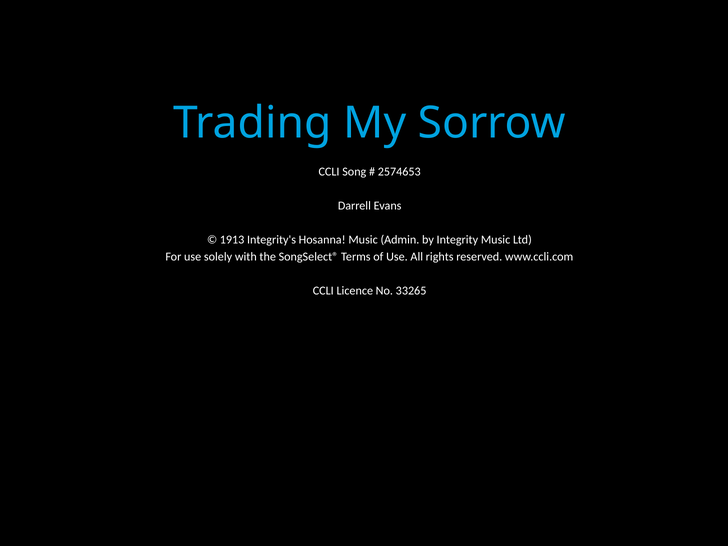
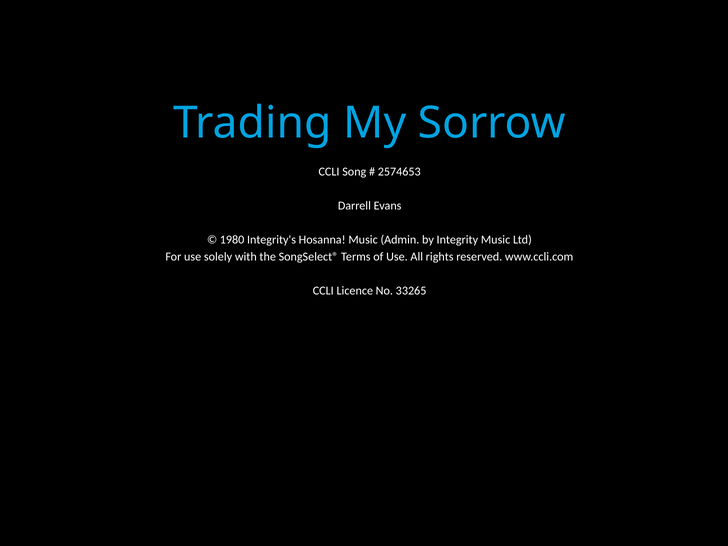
1913: 1913 -> 1980
